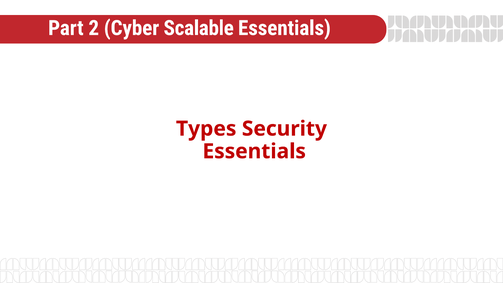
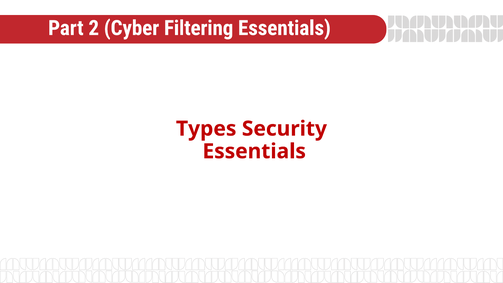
Scalable: Scalable -> Filtering
